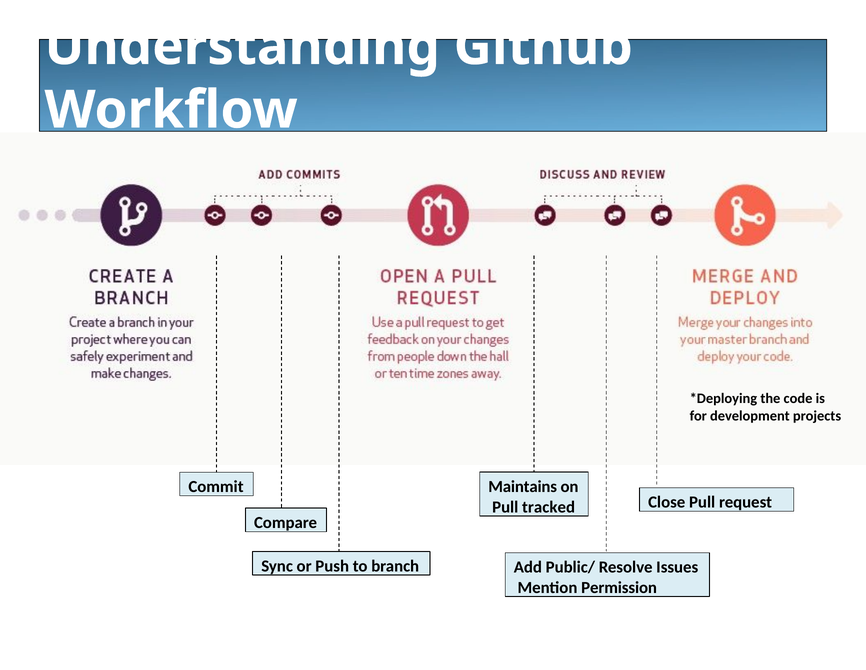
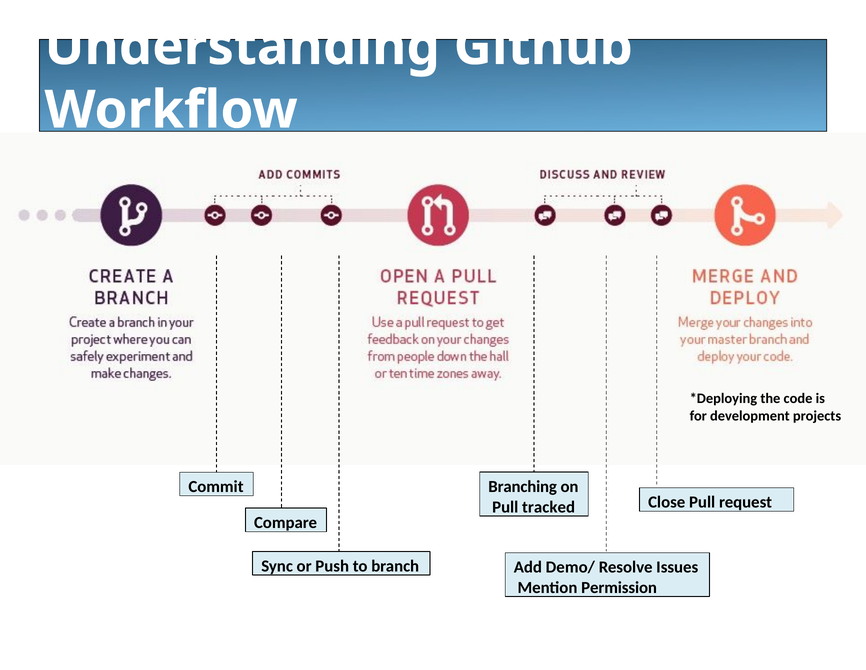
Maintains: Maintains -> Branching
Public/: Public/ -> Demo/
